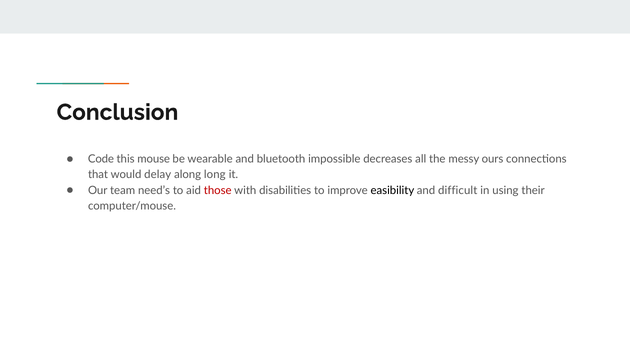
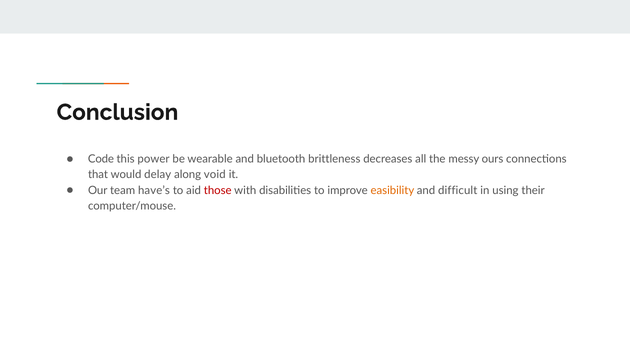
mouse: mouse -> power
impossible: impossible -> brittleness
long: long -> void
need’s: need’s -> have’s
easibility colour: black -> orange
